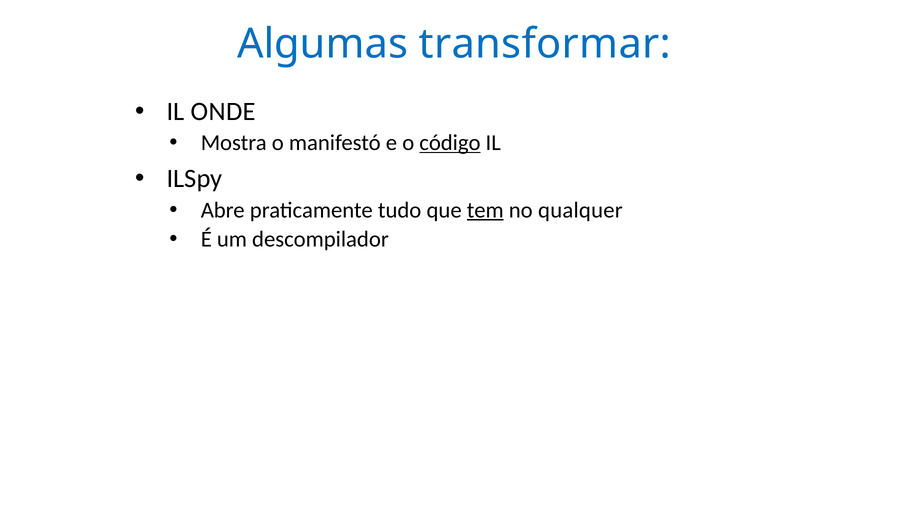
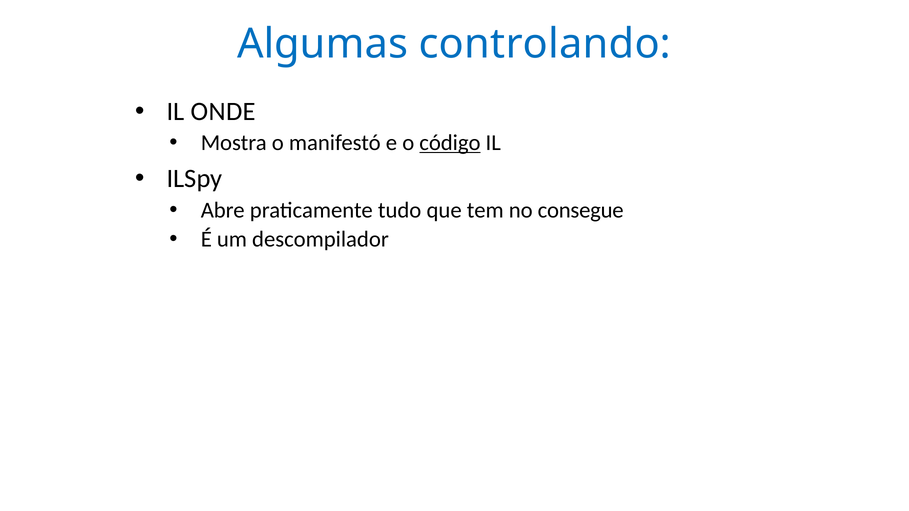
transformar: transformar -> controlando
tem underline: present -> none
qualquer: qualquer -> consegue
